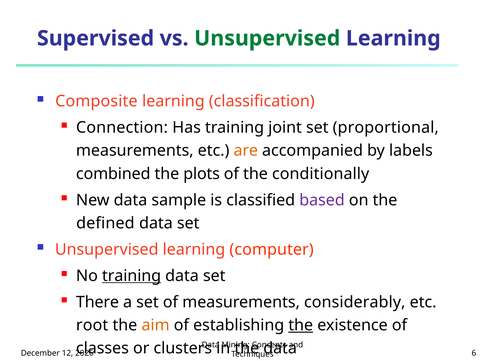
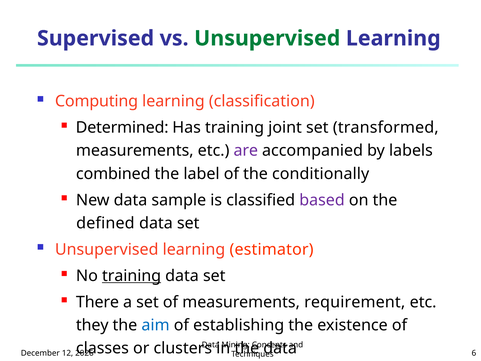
Composite: Composite -> Computing
Connection: Connection -> Determined
proportional: proportional -> transformed
are colour: orange -> purple
plots: plots -> label
computer: computer -> estimator
considerably: considerably -> requirement
root: root -> they
aim colour: orange -> blue
the at (301, 325) underline: present -> none
